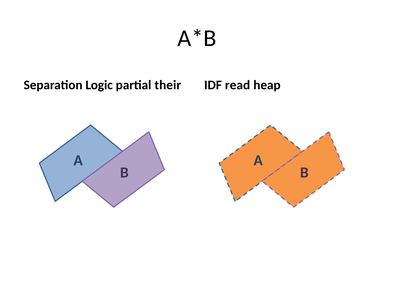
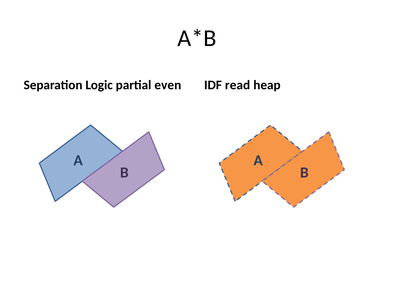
their: their -> even
